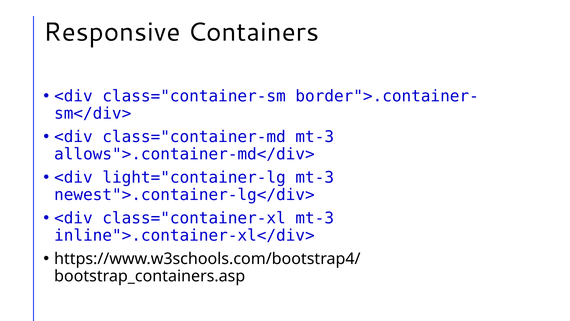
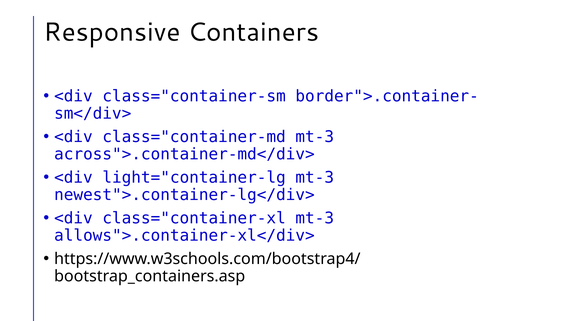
allows">.container-md</div>: allows">.container-md</div> -> across">.container-md</div>
inline">.container-xl</div>: inline">.container-xl</div> -> allows">.container-xl</div>
